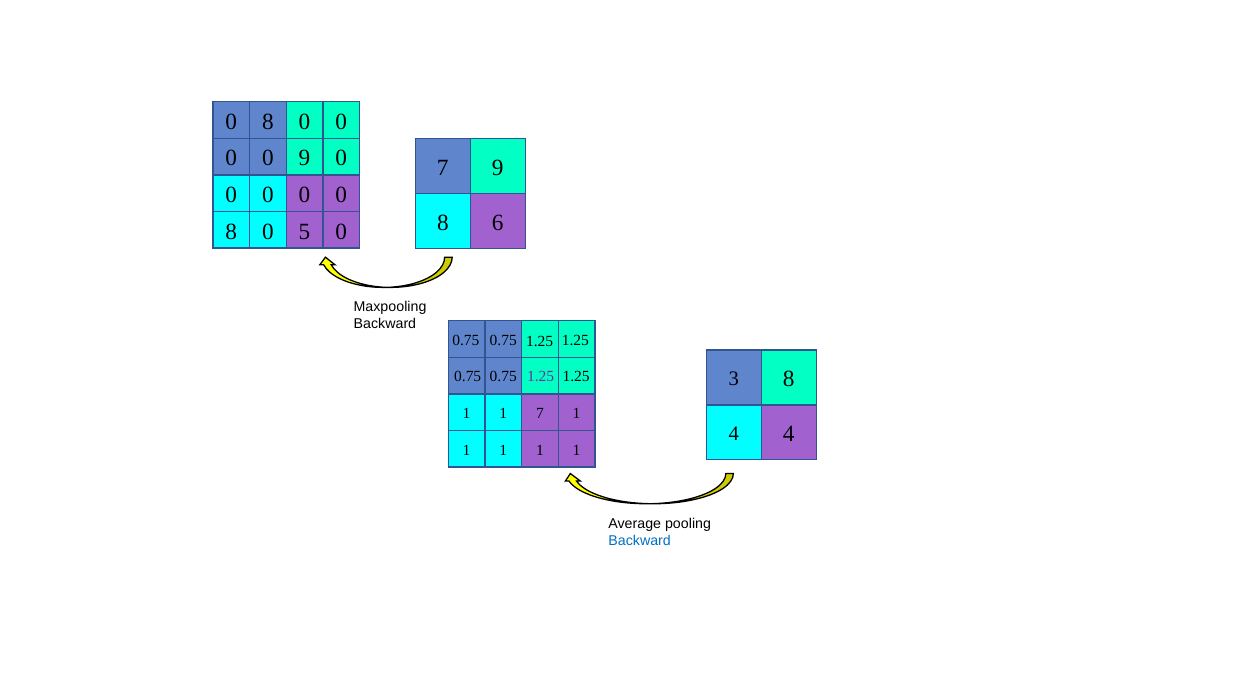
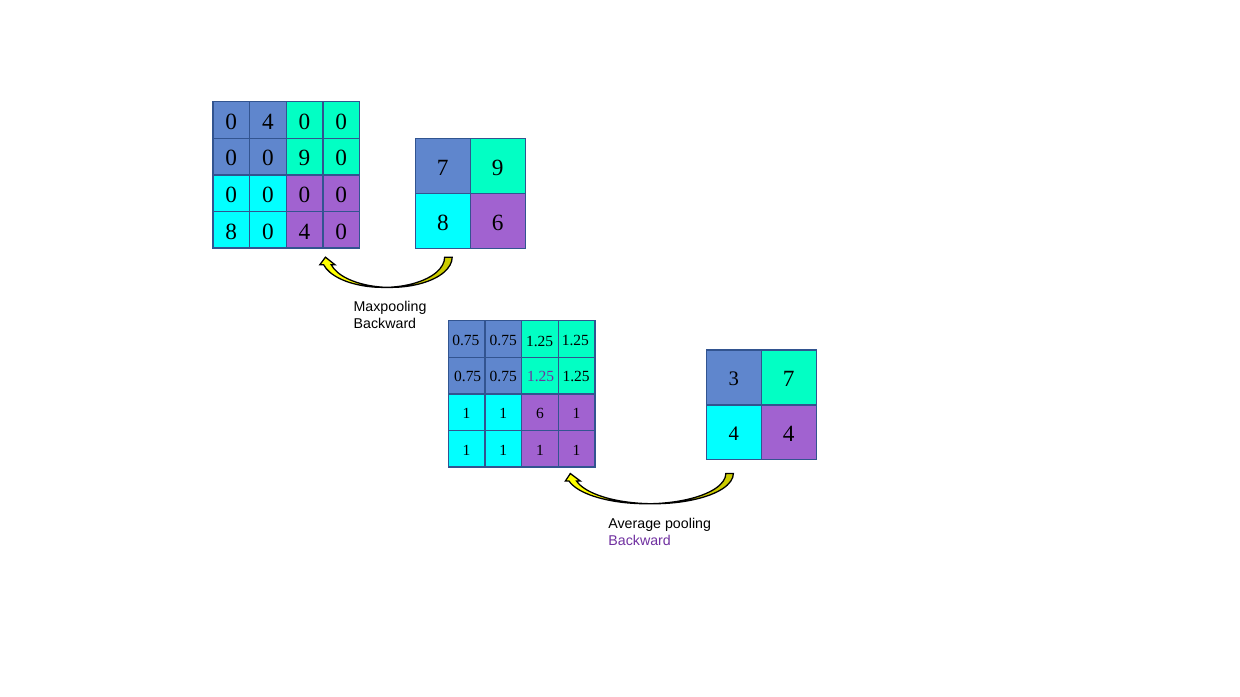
8 at (268, 122): 8 -> 4
8 0 5: 5 -> 4
3 8: 8 -> 7
1 7: 7 -> 6
Backward at (640, 542) colour: blue -> purple
